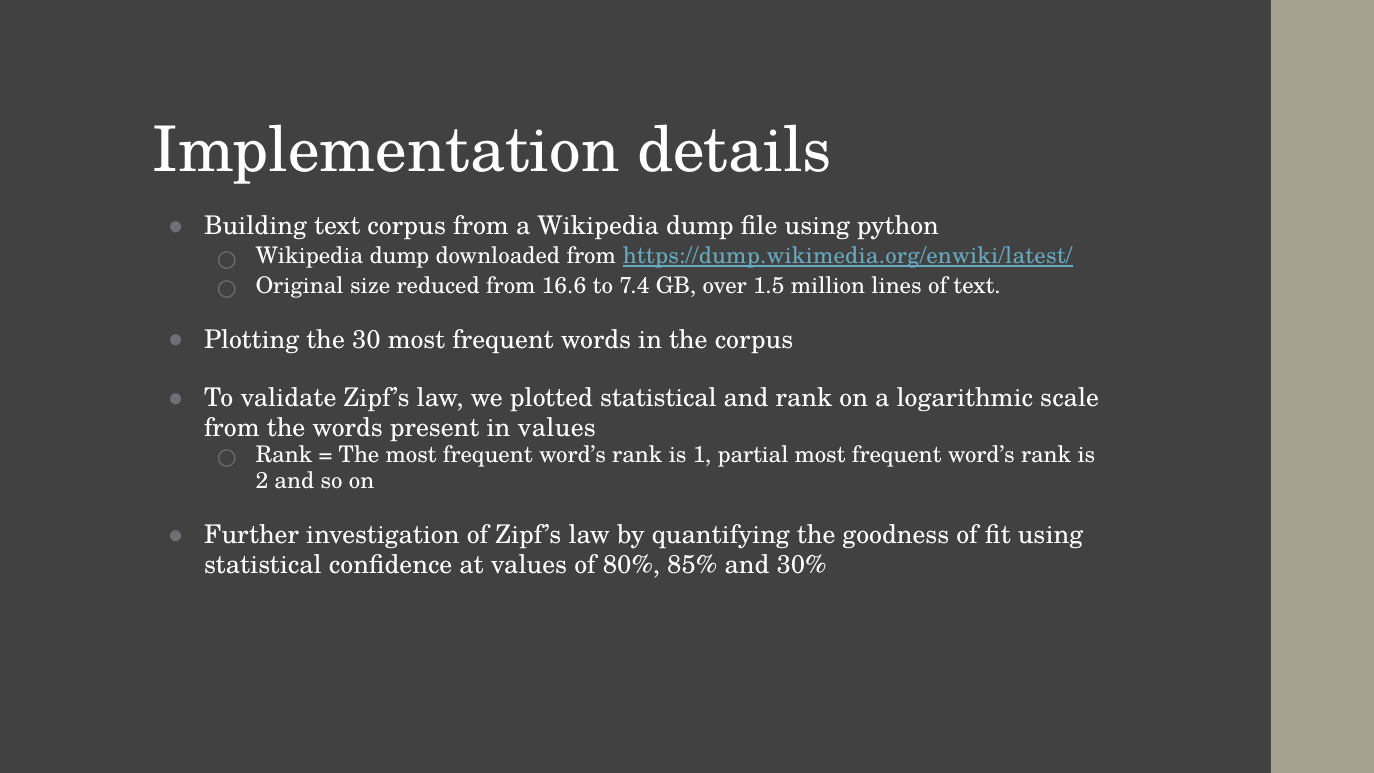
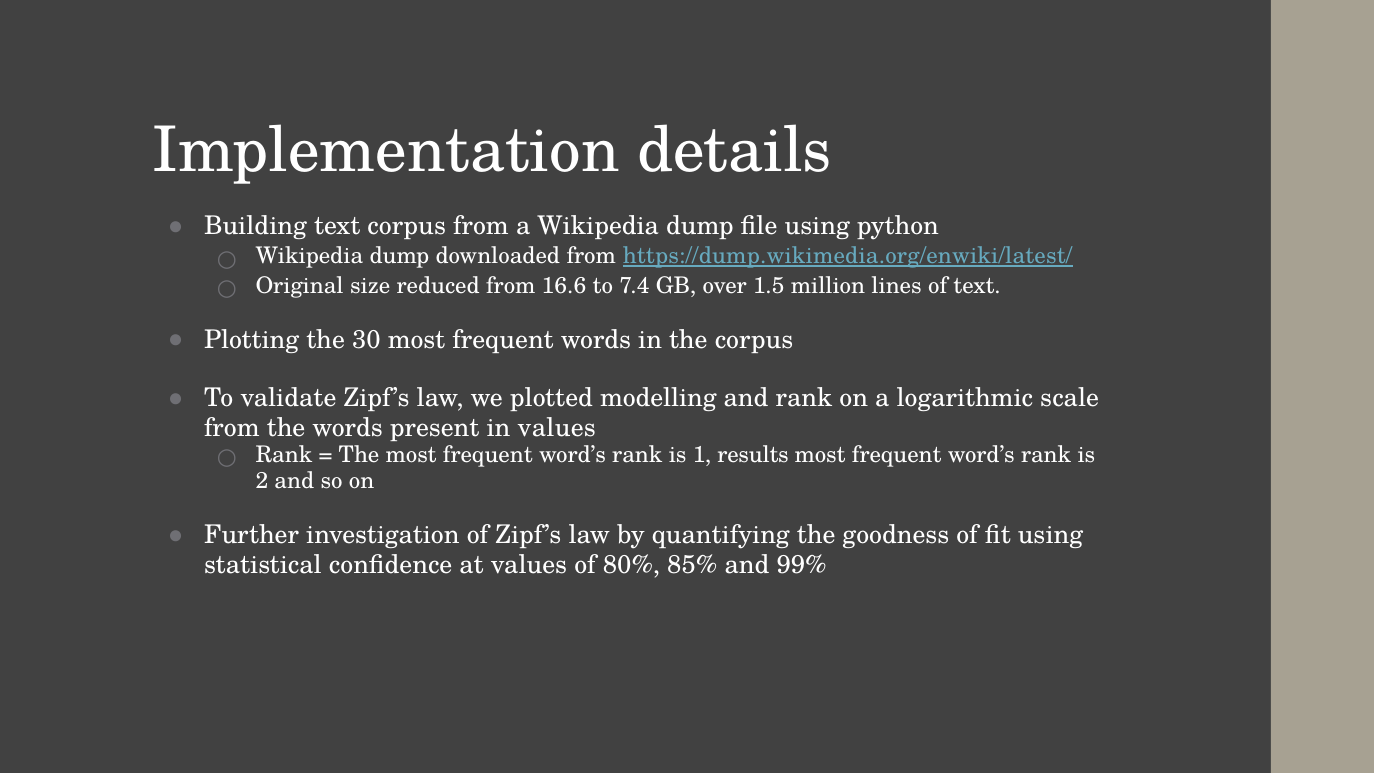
plotted statistical: statistical -> modelling
partial: partial -> results
30%: 30% -> 99%
